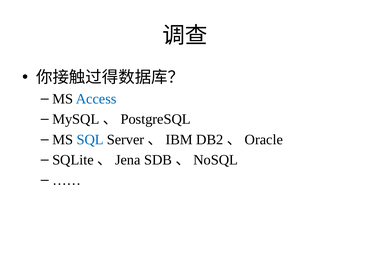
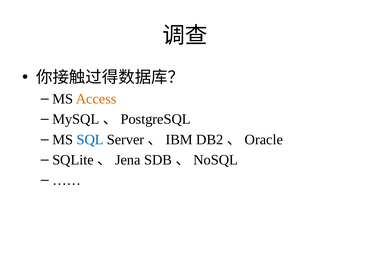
Access colour: blue -> orange
